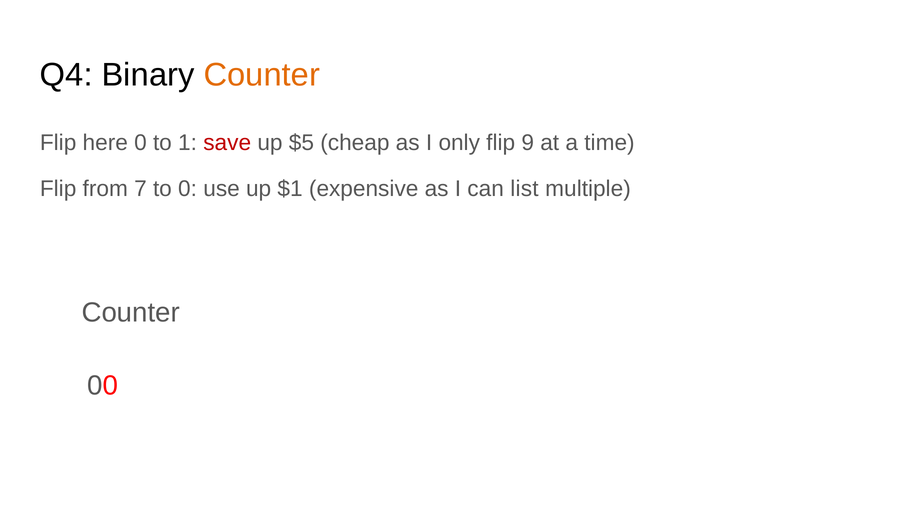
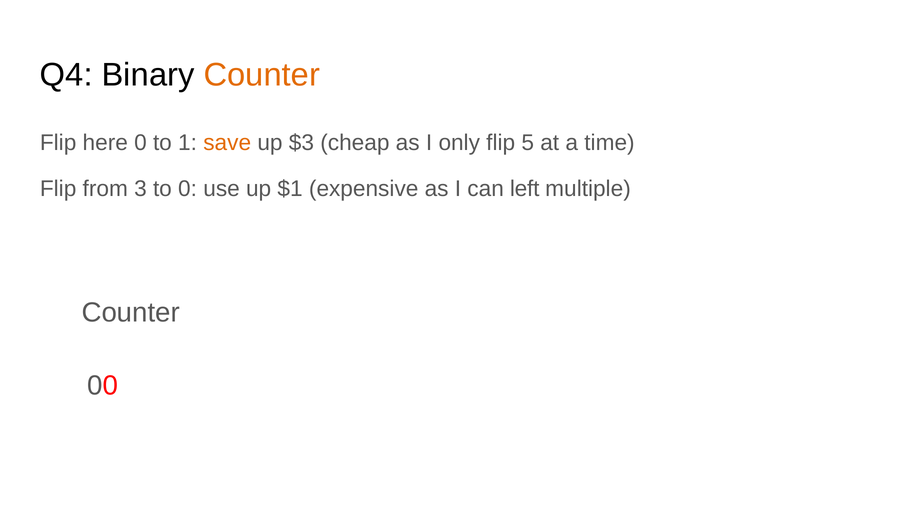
save colour: red -> orange
$5: $5 -> $3
9: 9 -> 5
7: 7 -> 3
list: list -> left
